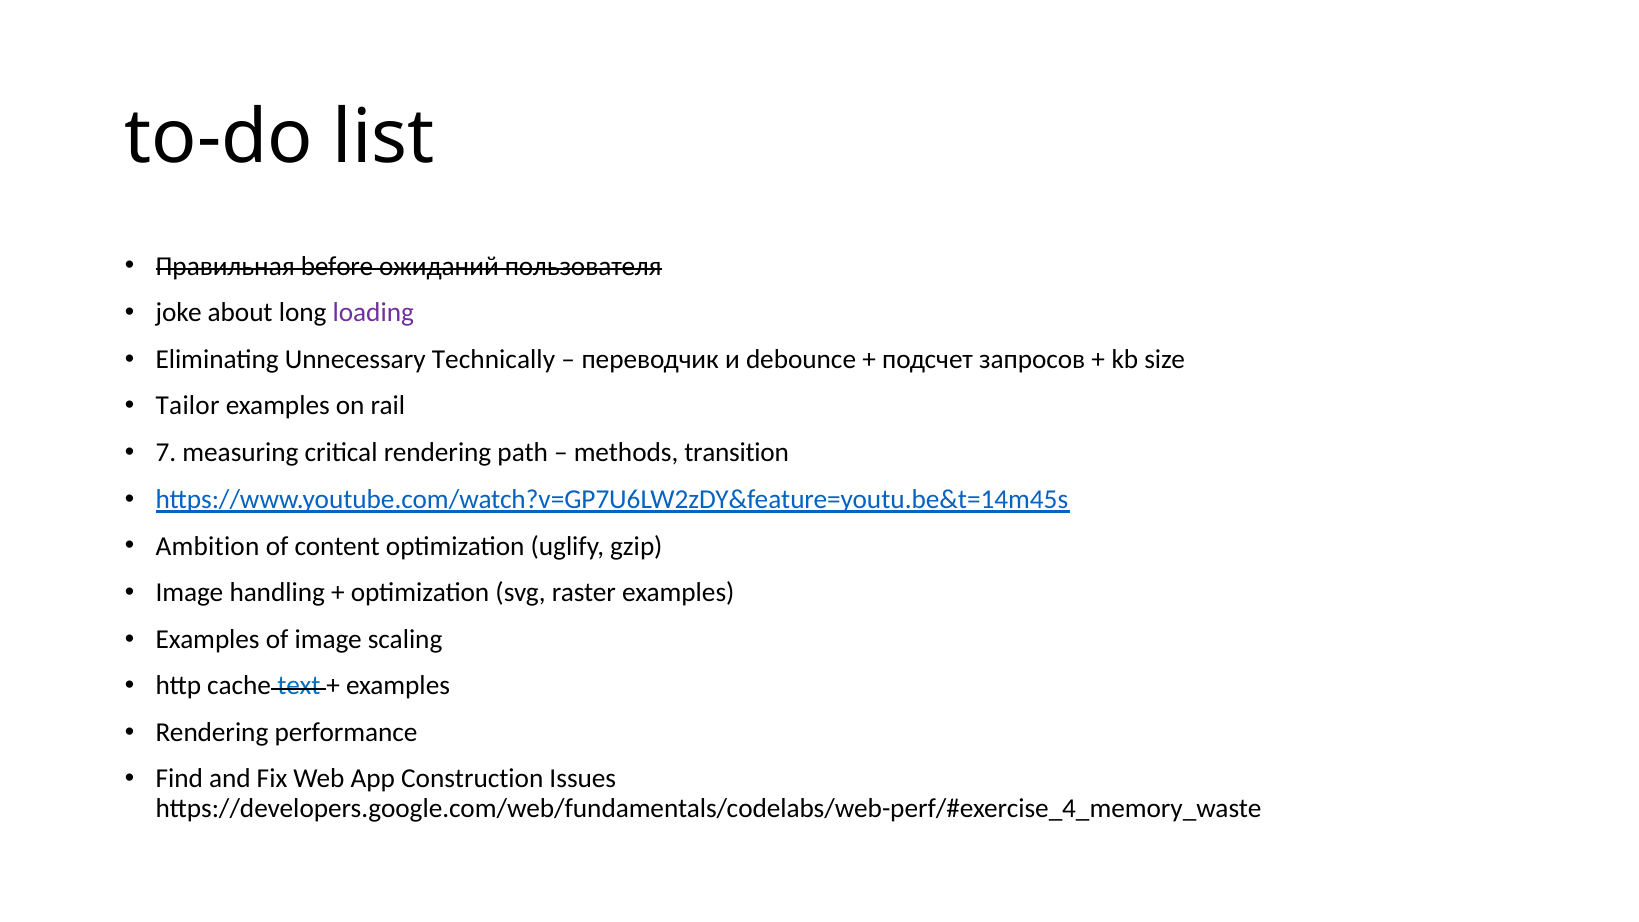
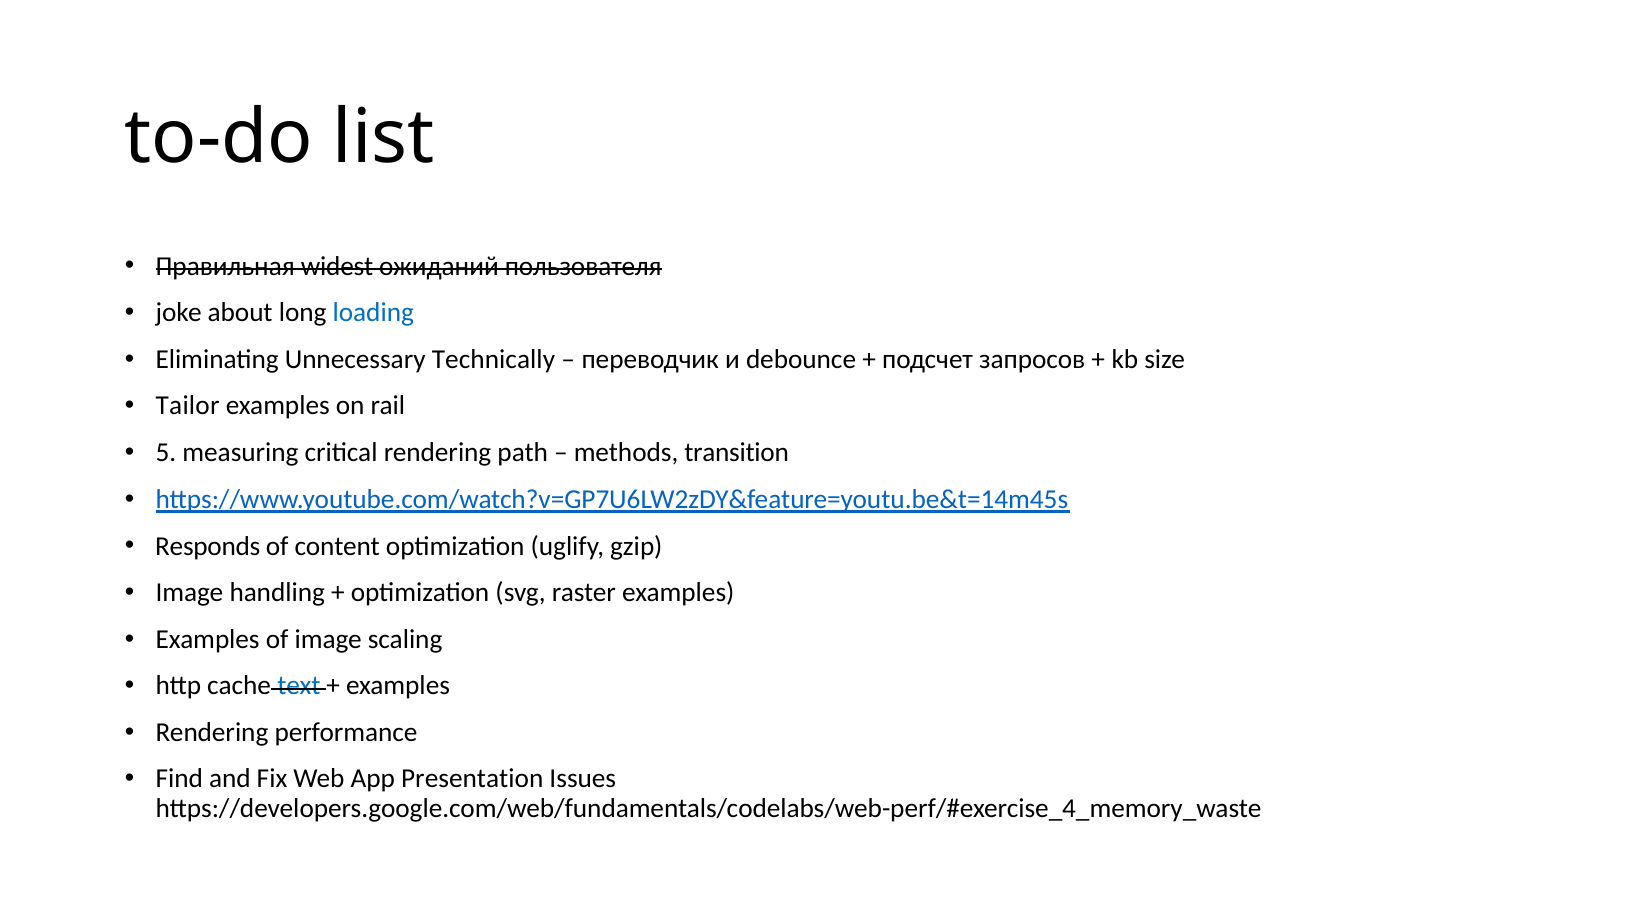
before: before -> widest
loading colour: purple -> blue
7: 7 -> 5
Ambition: Ambition -> Responds
Construction: Construction -> Presentation
